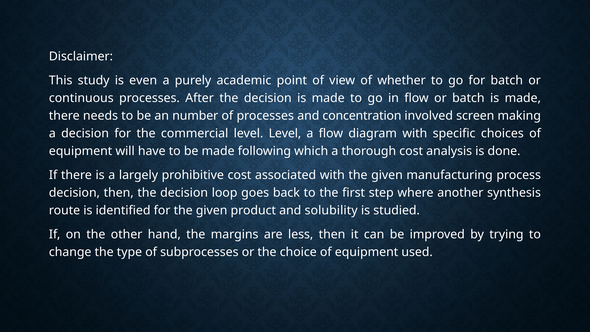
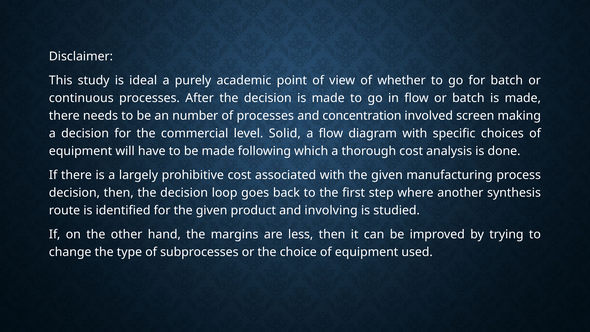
even: even -> ideal
level Level: Level -> Solid
solubility: solubility -> involving
